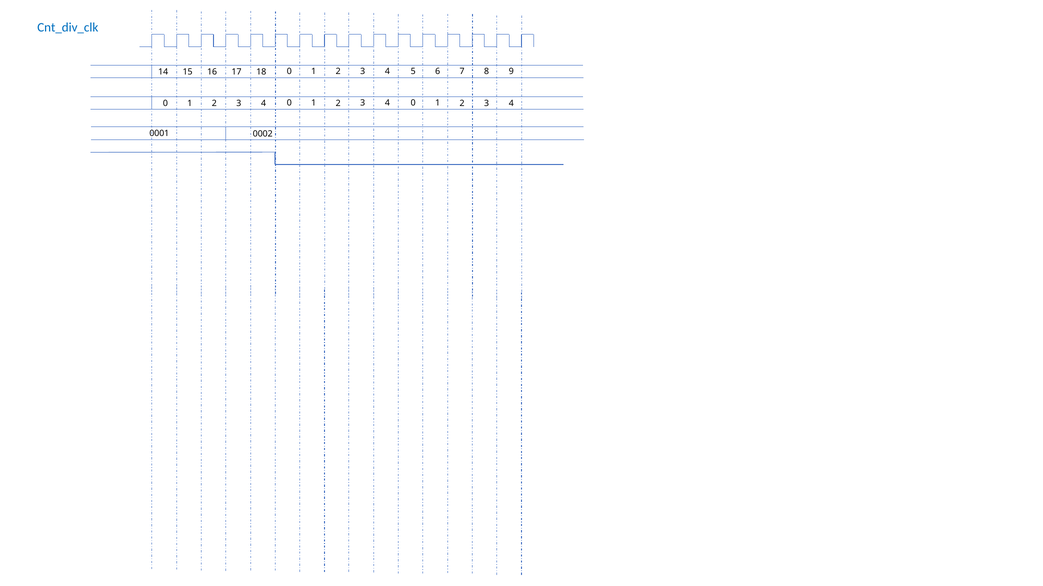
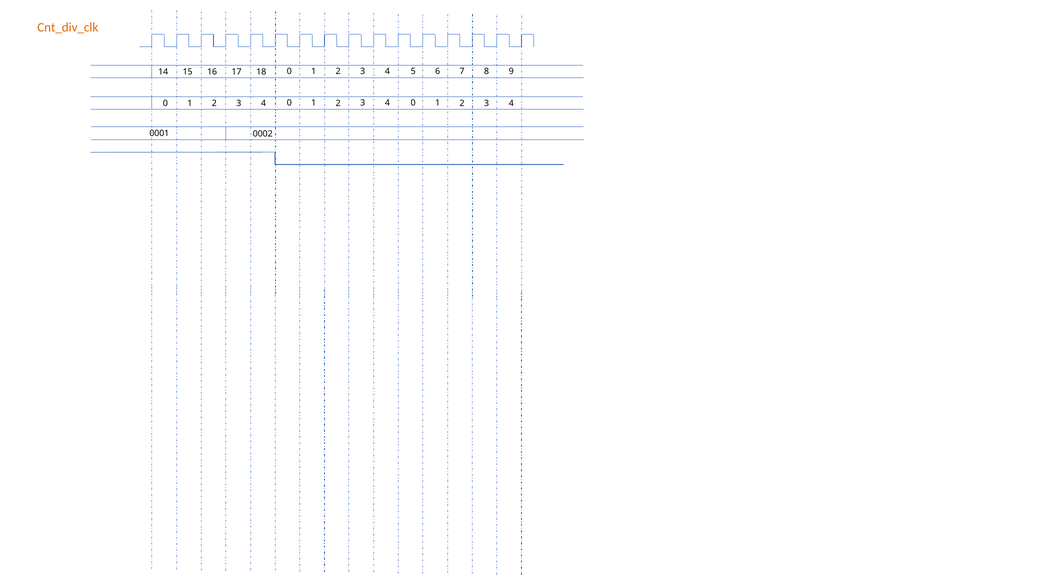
Cnt_div_clk colour: blue -> orange
